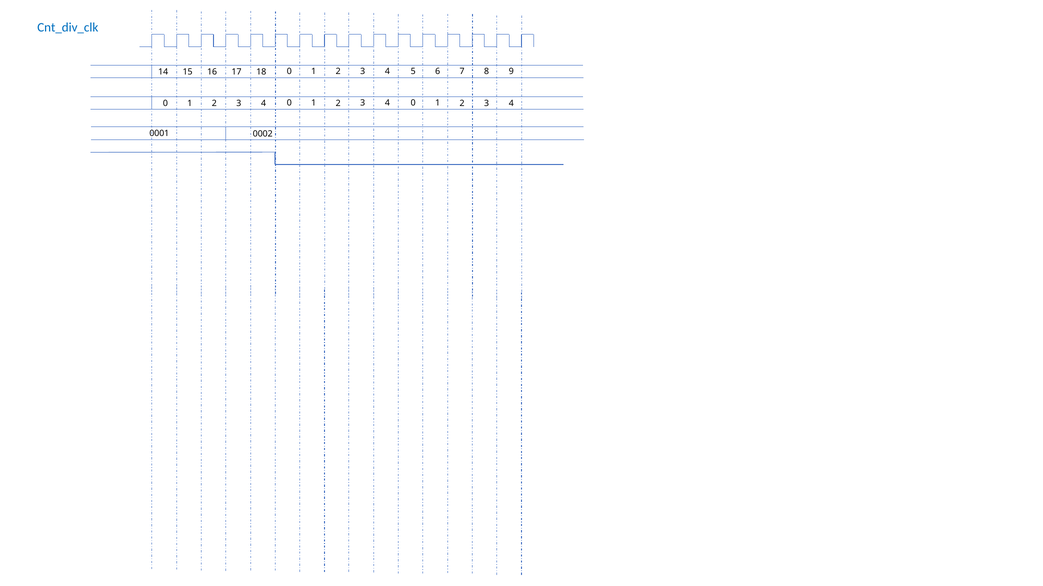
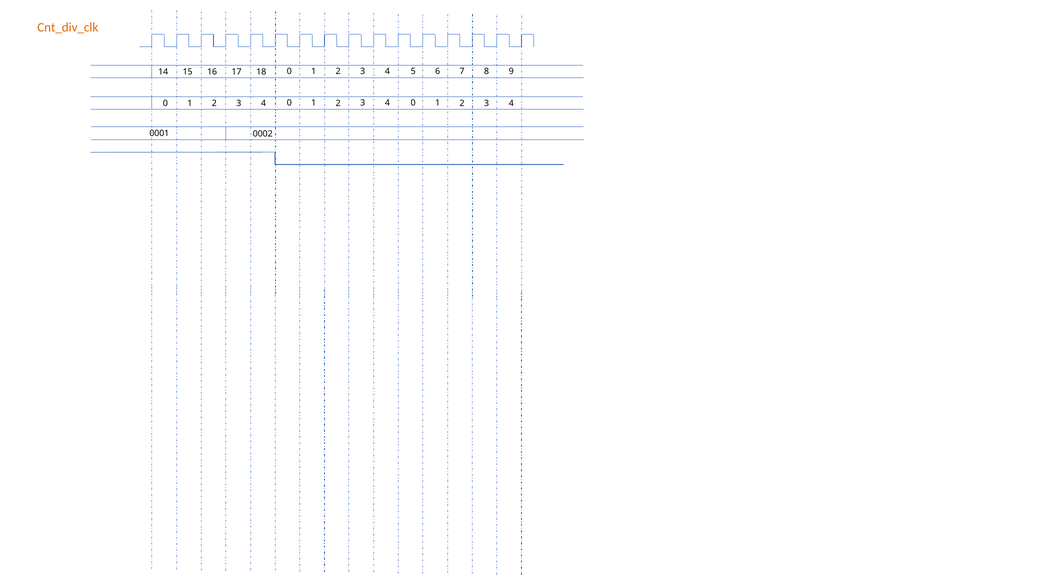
Cnt_div_clk colour: blue -> orange
